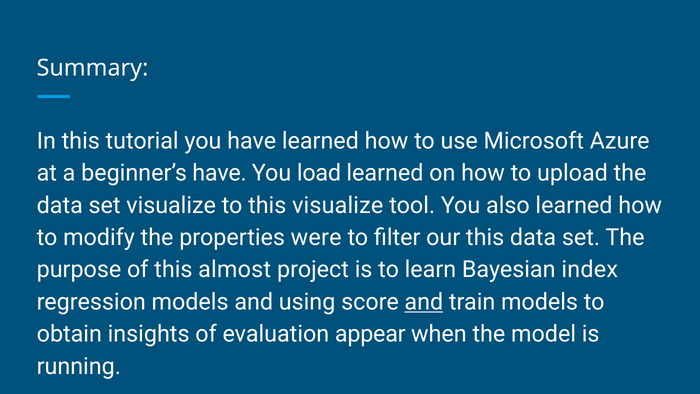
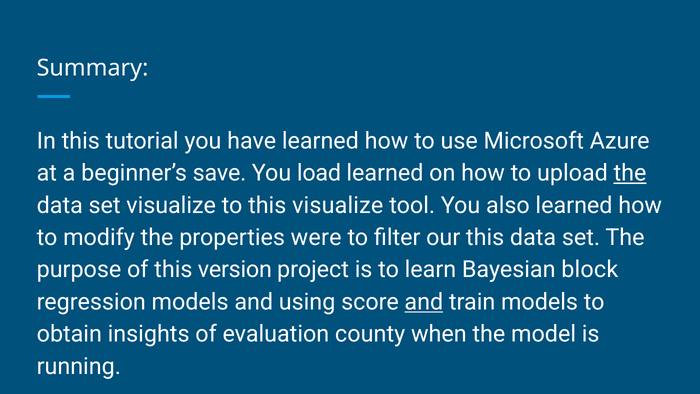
beginner’s have: have -> save
the at (630, 173) underline: none -> present
almost: almost -> version
index: index -> block
appear: appear -> county
